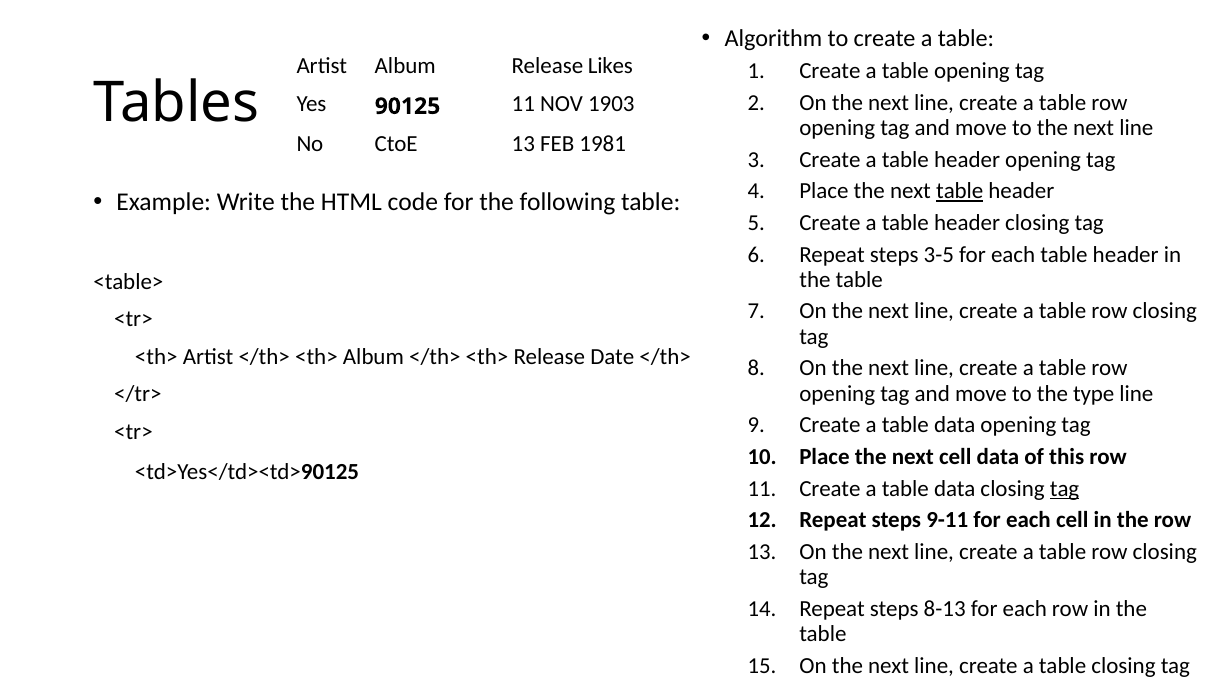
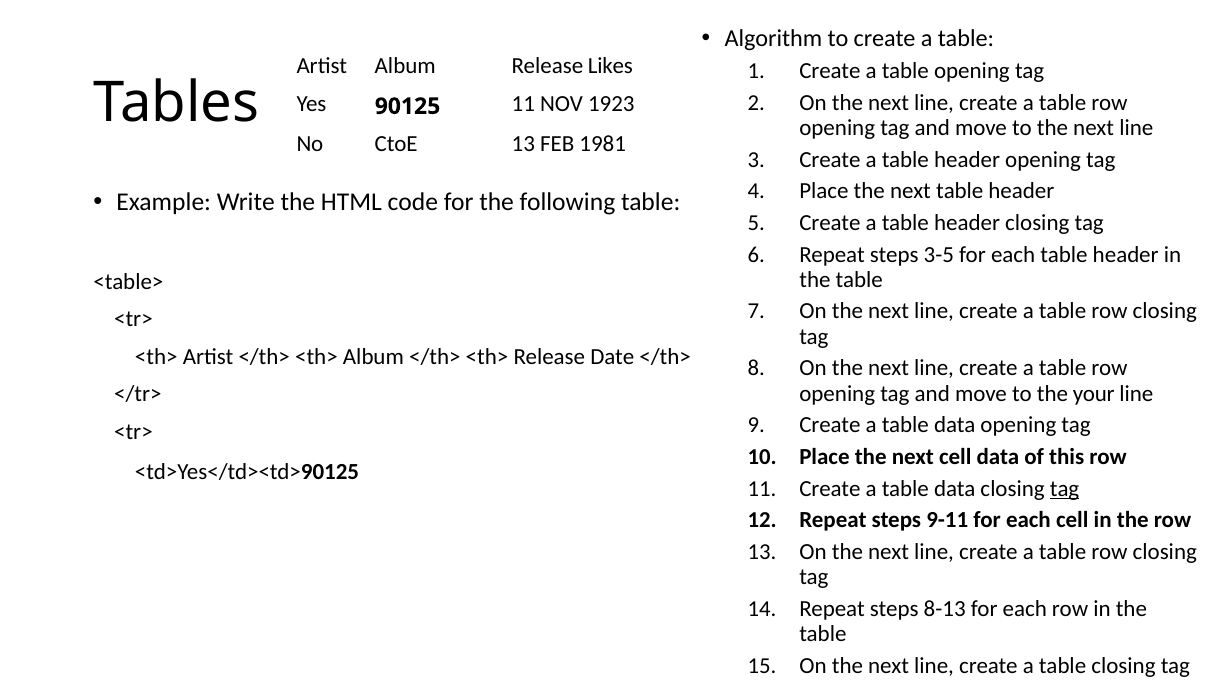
1903: 1903 -> 1923
table at (960, 191) underline: present -> none
type: type -> your
